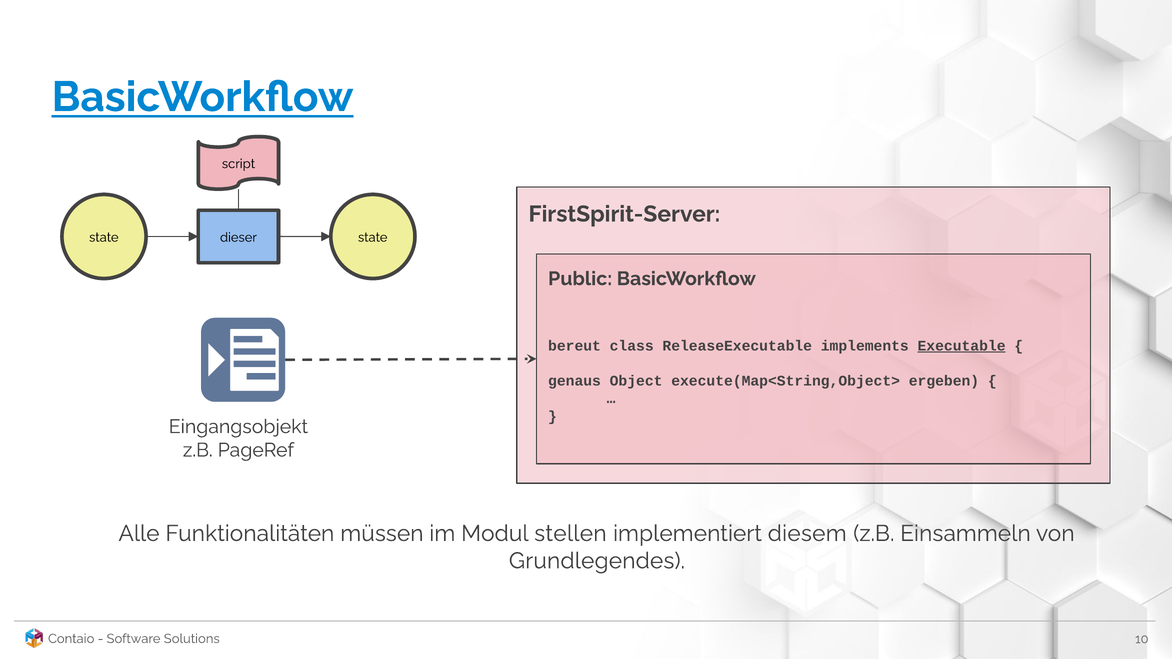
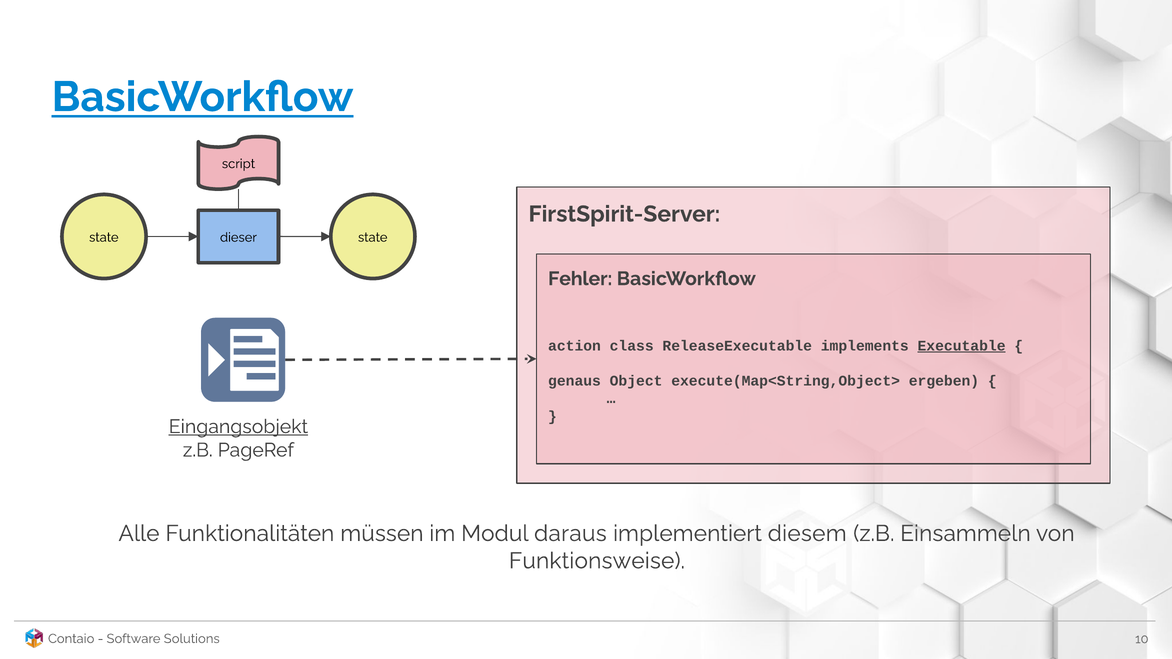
Public: Public -> Fehler
bereut: bereut -> action
Eingangsobjekt underline: none -> present
stellen: stellen -> daraus
Grundlegendes: Grundlegendes -> Funktionsweise
